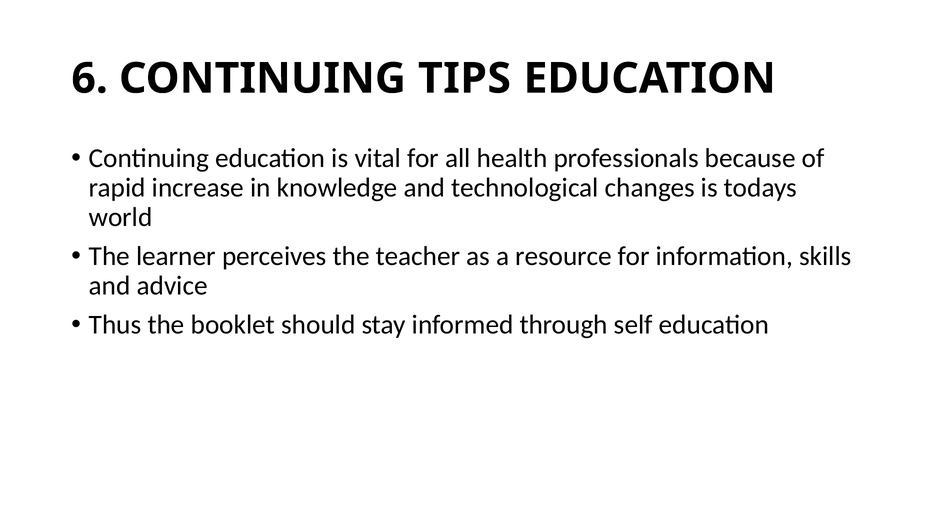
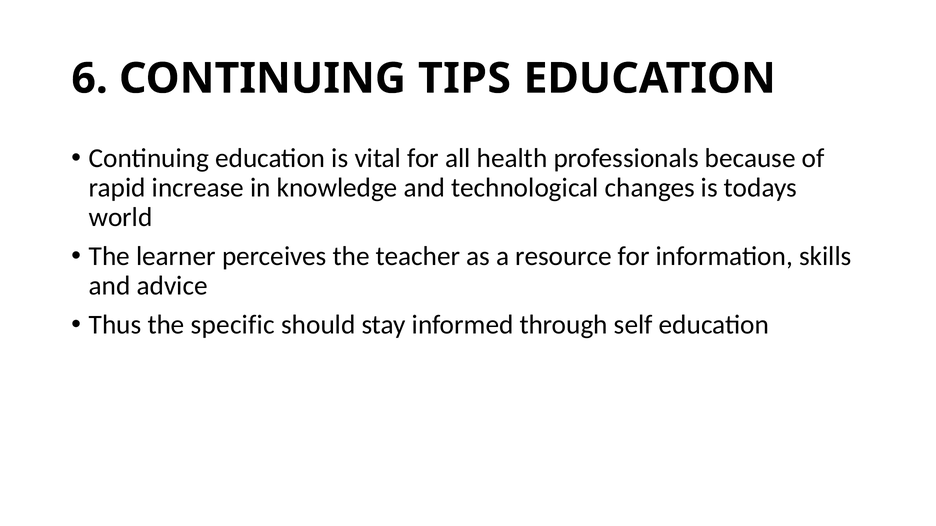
booklet: booklet -> specific
